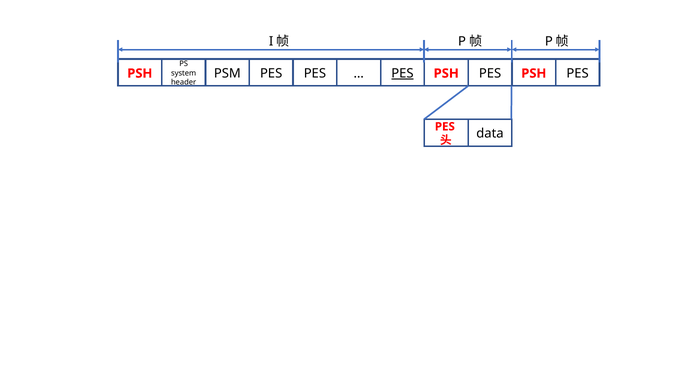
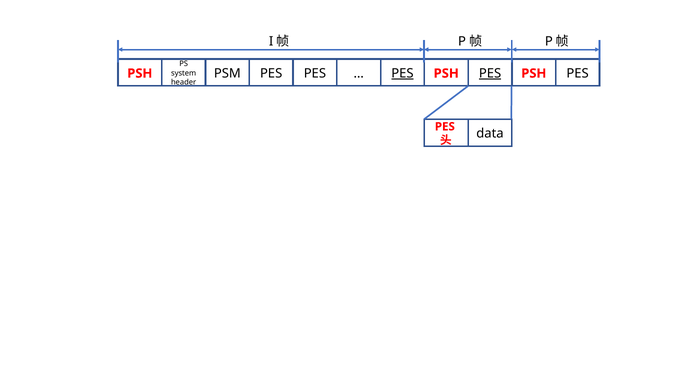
PES at (490, 73) underline: none -> present
